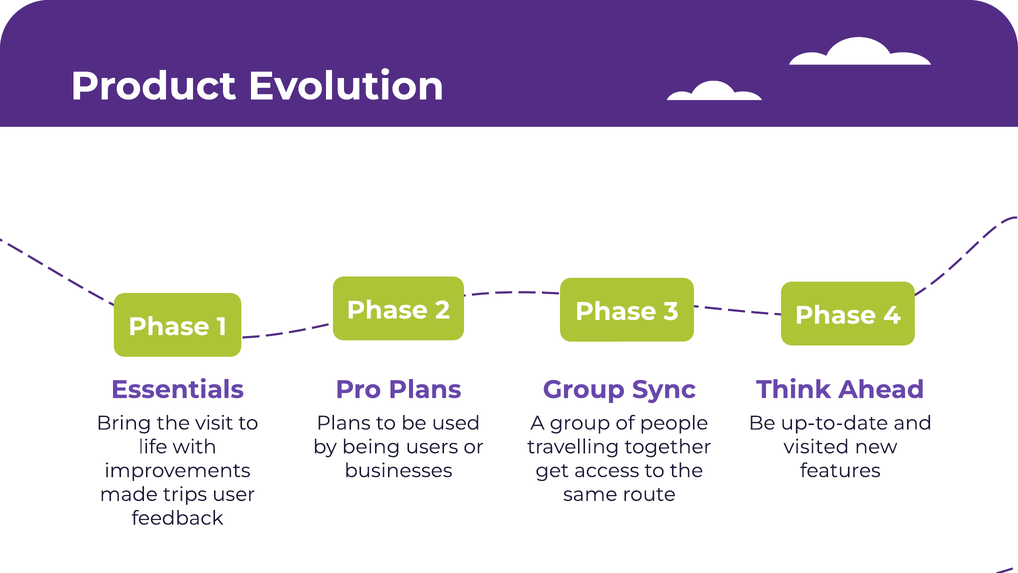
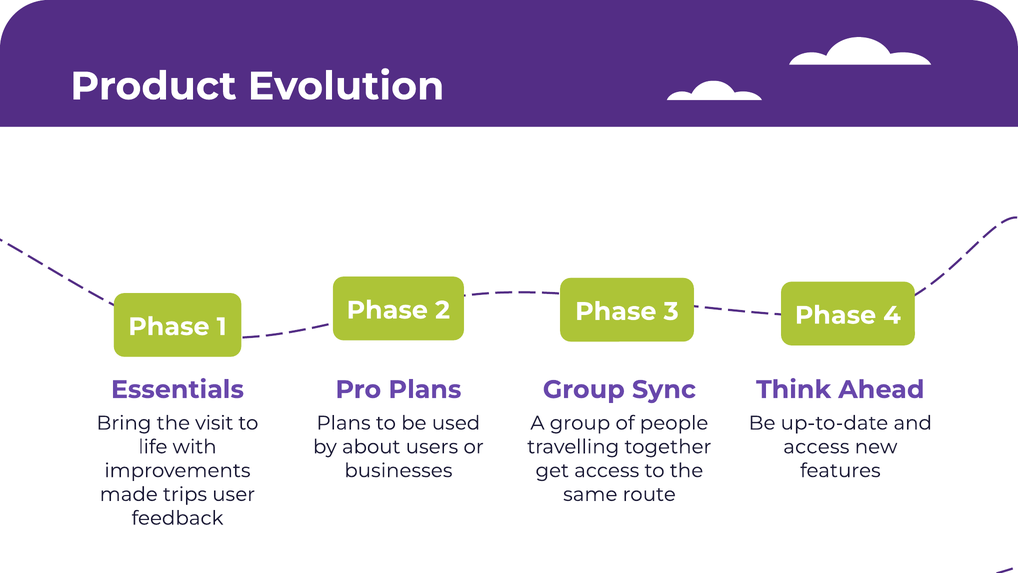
being: being -> about
visited at (816, 447): visited -> access
